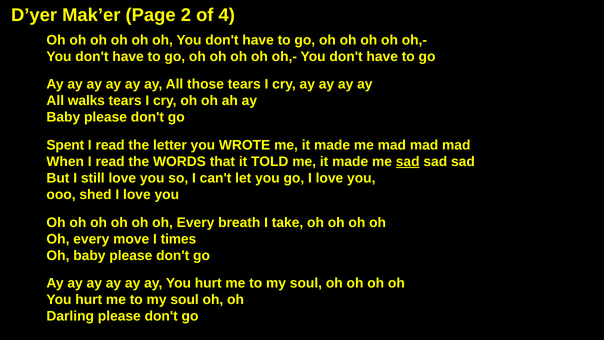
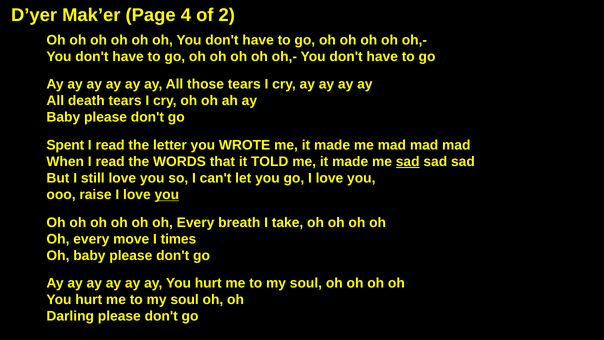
2: 2 -> 4
4: 4 -> 2
walks: walks -> death
shed: shed -> raise
you at (167, 195) underline: none -> present
